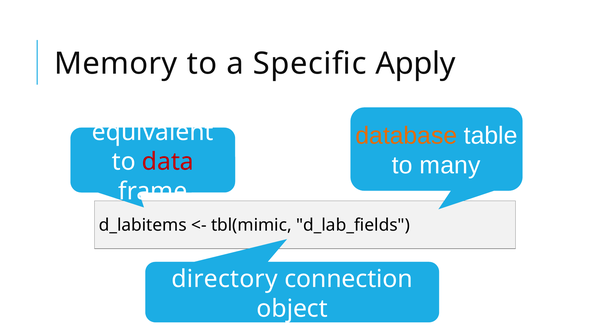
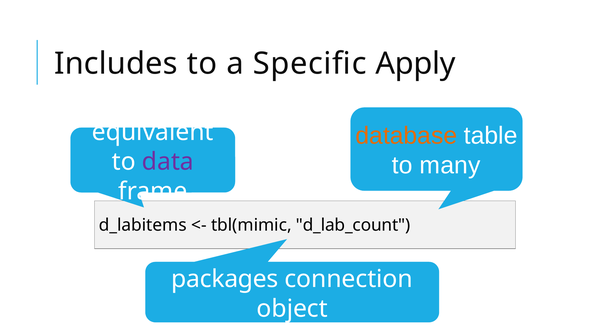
Memory: Memory -> Includes
data colour: red -> purple
d_lab_fields: d_lab_fields -> d_lab_count
directory: directory -> packages
